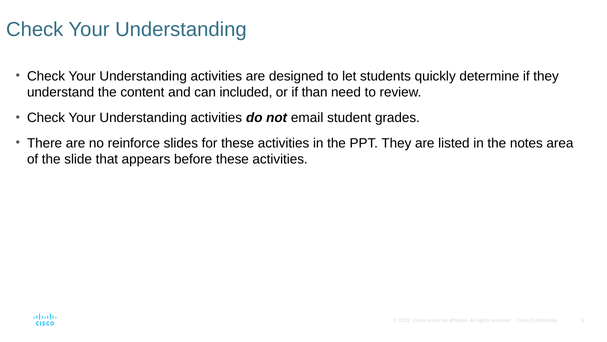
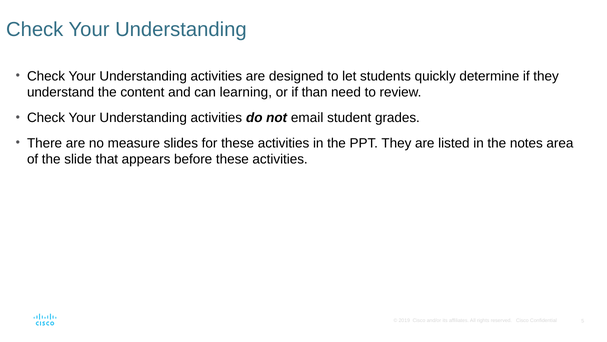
included: included -> learning
reinforce: reinforce -> measure
